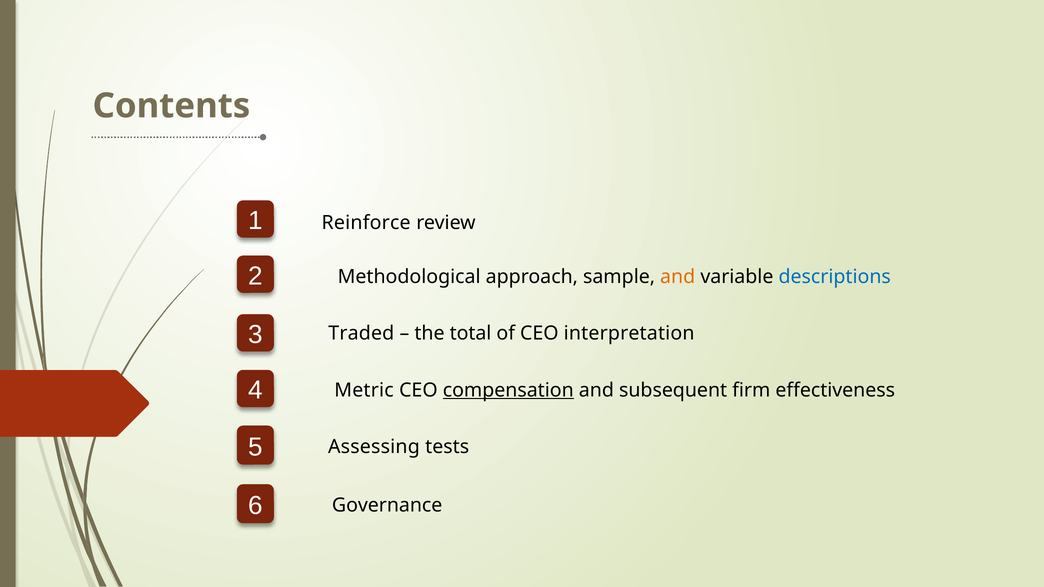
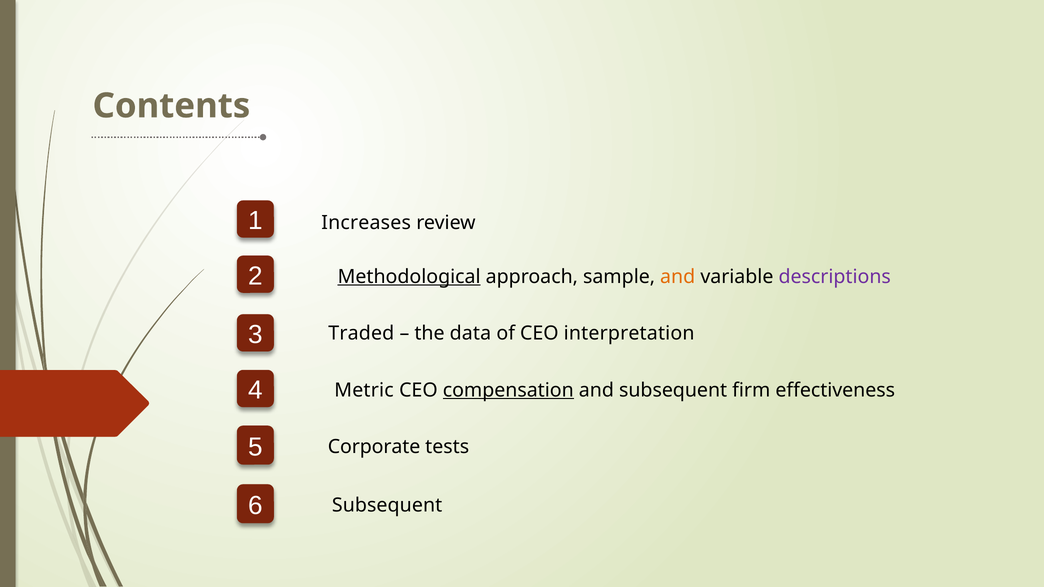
Reinforce: Reinforce -> Increases
Methodological underline: none -> present
descriptions colour: blue -> purple
total: total -> data
Assessing: Assessing -> Corporate
Governance at (387, 505): Governance -> Subsequent
